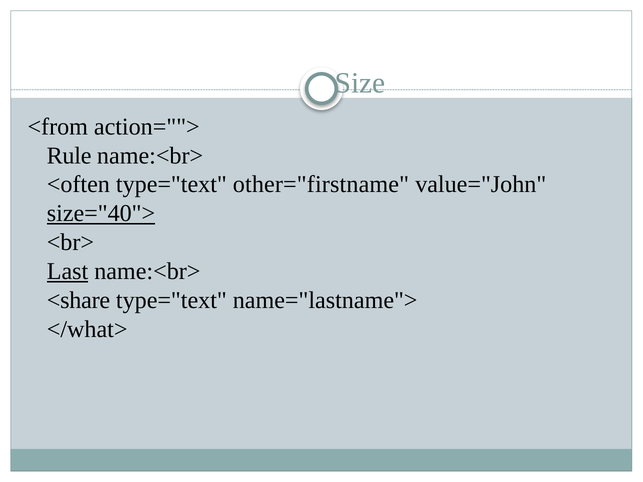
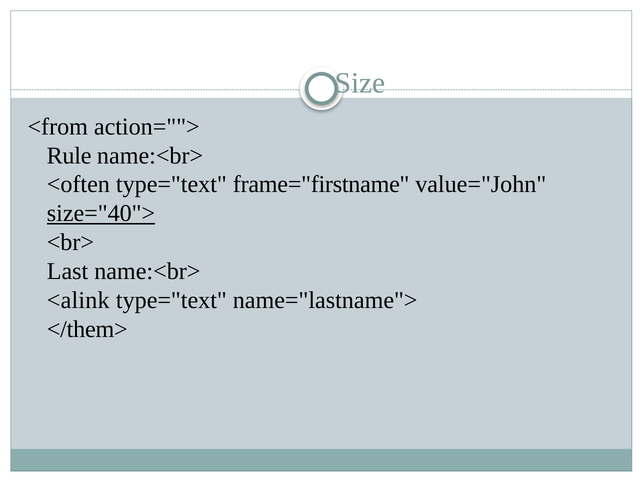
other="firstname: other="firstname -> frame="firstname
Last underline: present -> none
<share: <share -> <alink
</what>: </what> -> </them>
